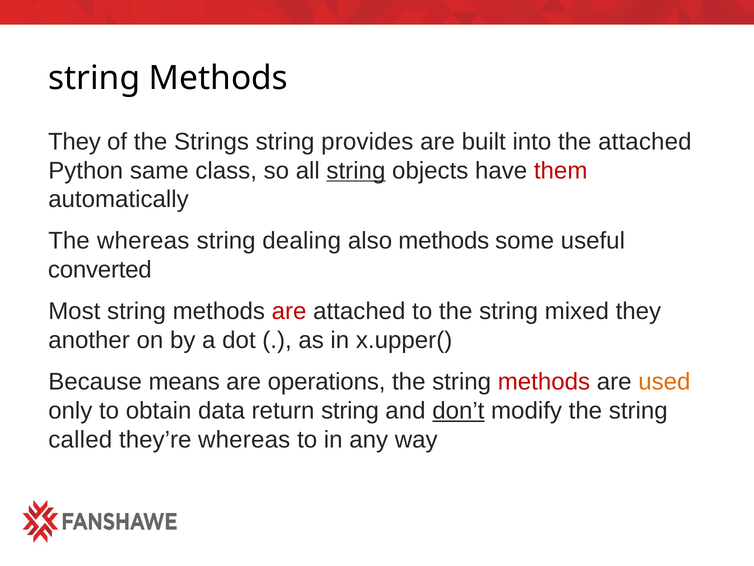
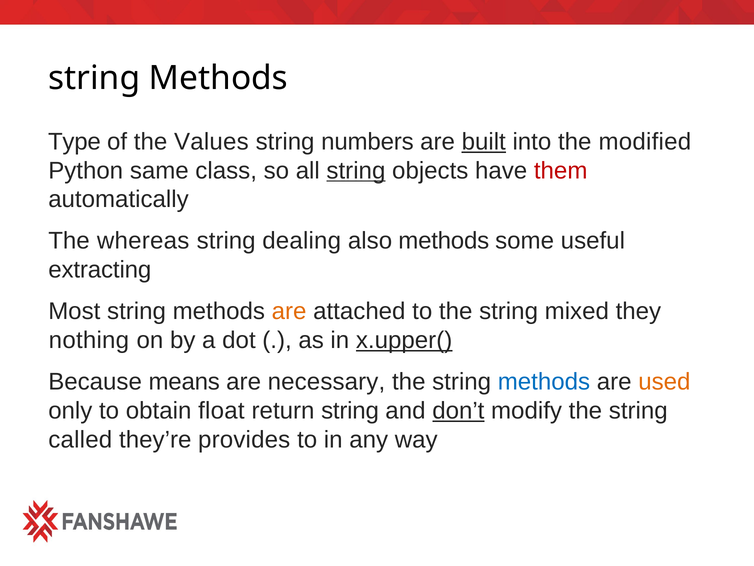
They at (74, 142): They -> Type
Strings: Strings -> Values
provides: provides -> numbers
built underline: none -> present
the attached: attached -> modified
converted: converted -> extracting
are at (289, 311) colour: red -> orange
another: another -> nothing
x.upper( underline: none -> present
operations: operations -> necessary
methods at (544, 382) colour: red -> blue
data: data -> float
they’re whereas: whereas -> provides
